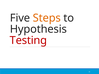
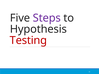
Steps colour: orange -> purple
